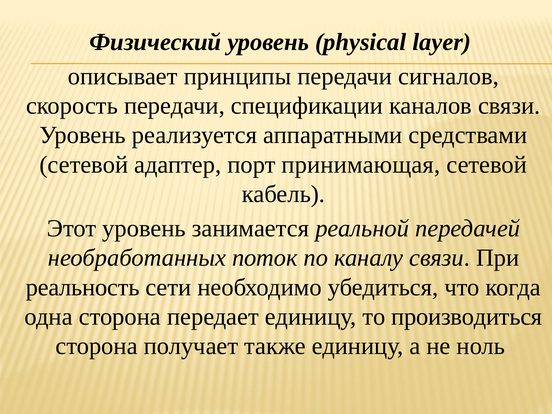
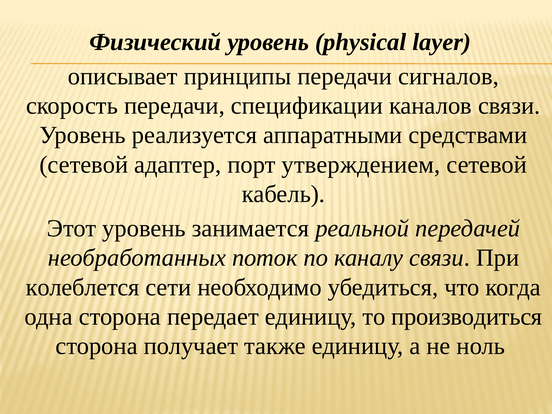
принимающая: принимающая -> утверждением
реальность: реальность -> колеблется
